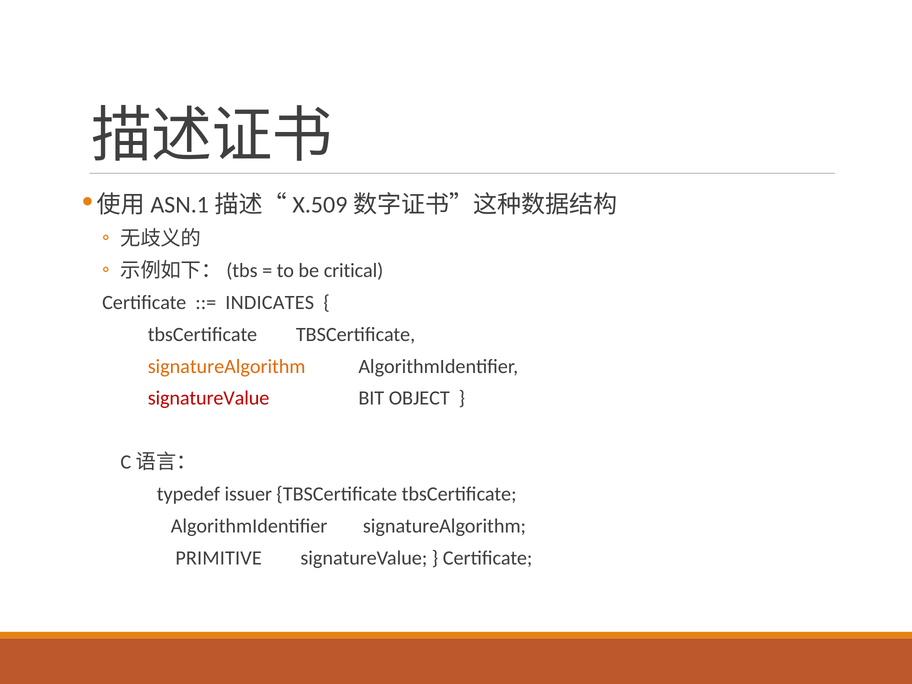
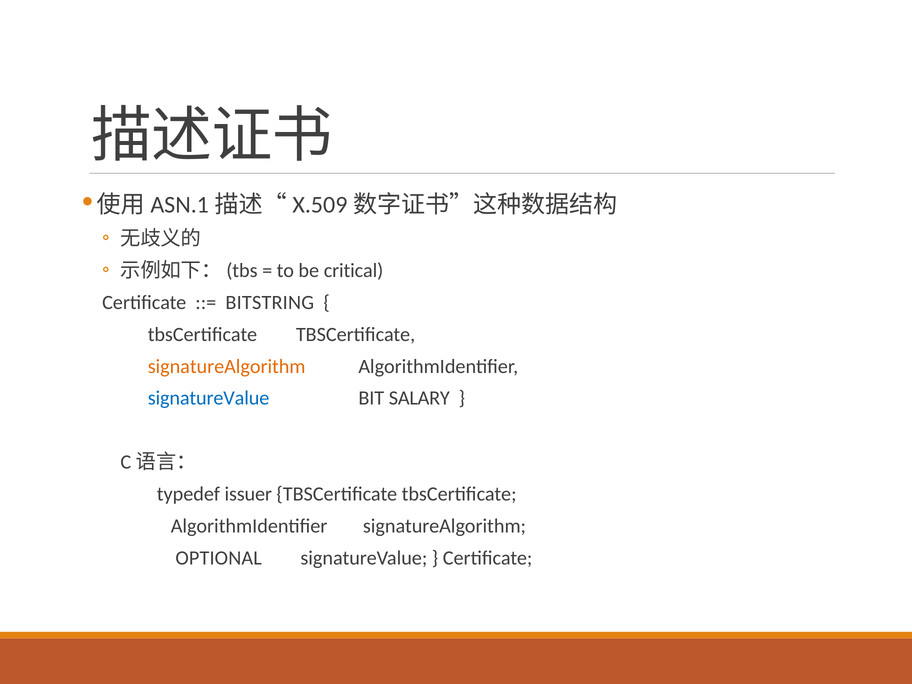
INDICATES: INDICATES -> BITSTRING
signatureValue at (209, 398) colour: red -> blue
OBJECT: OBJECT -> SALARY
PRIMITIVE: PRIMITIVE -> OPTIONAL
